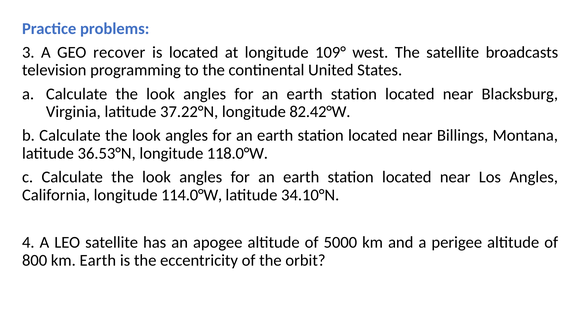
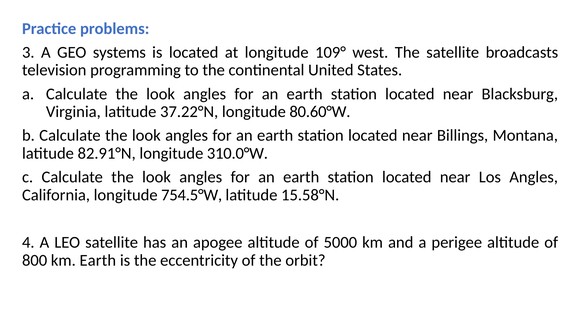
recover: recover -> systems
82.42°W: 82.42°W -> 80.60°W
36.53°N: 36.53°N -> 82.91°N
118.0°W: 118.0°W -> 310.0°W
114.0°W: 114.0°W -> 754.5°W
34.10°N: 34.10°N -> 15.58°N
